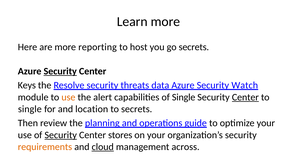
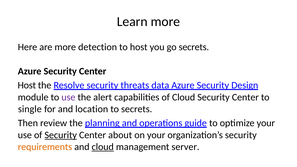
more reporting: reporting -> detection
Security at (60, 71) underline: present -> none
Keys at (27, 85): Keys -> Host
Security Watch: Watch -> Design
use at (68, 97) colour: orange -> purple
of Single: Single -> Cloud
Center at (245, 97) underline: present -> none
stores: stores -> about
management across: across -> server
